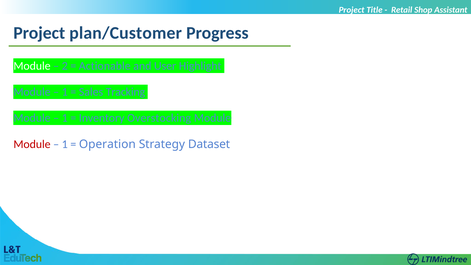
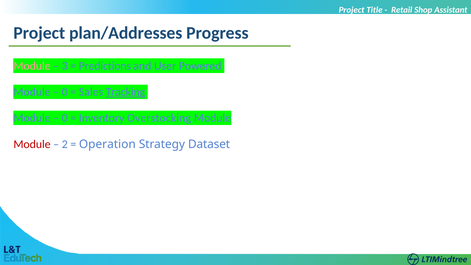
plan/Customer: plan/Customer -> plan/Addresses
Module at (32, 66) colour: white -> pink
2: 2 -> 3
Actionable: Actionable -> Predictions
Highlight: Highlight -> Powered
1 at (65, 92): 1 -> 0
Tracking underline: none -> present
1 at (65, 118): 1 -> 0
1 at (65, 144): 1 -> 2
